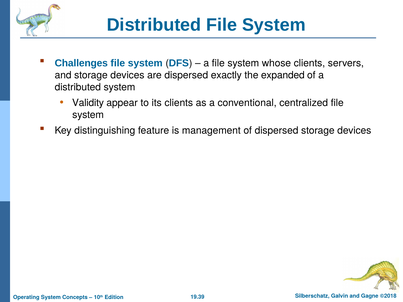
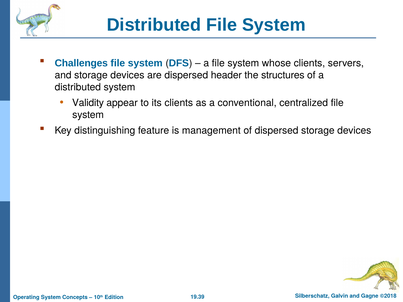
exactly: exactly -> header
expanded: expanded -> structures
